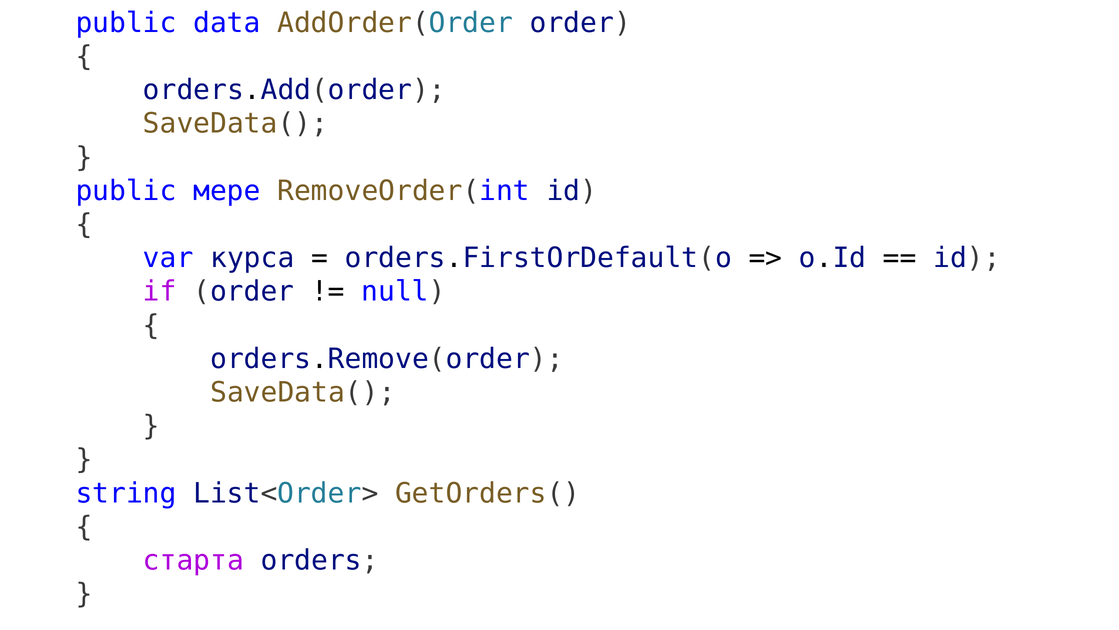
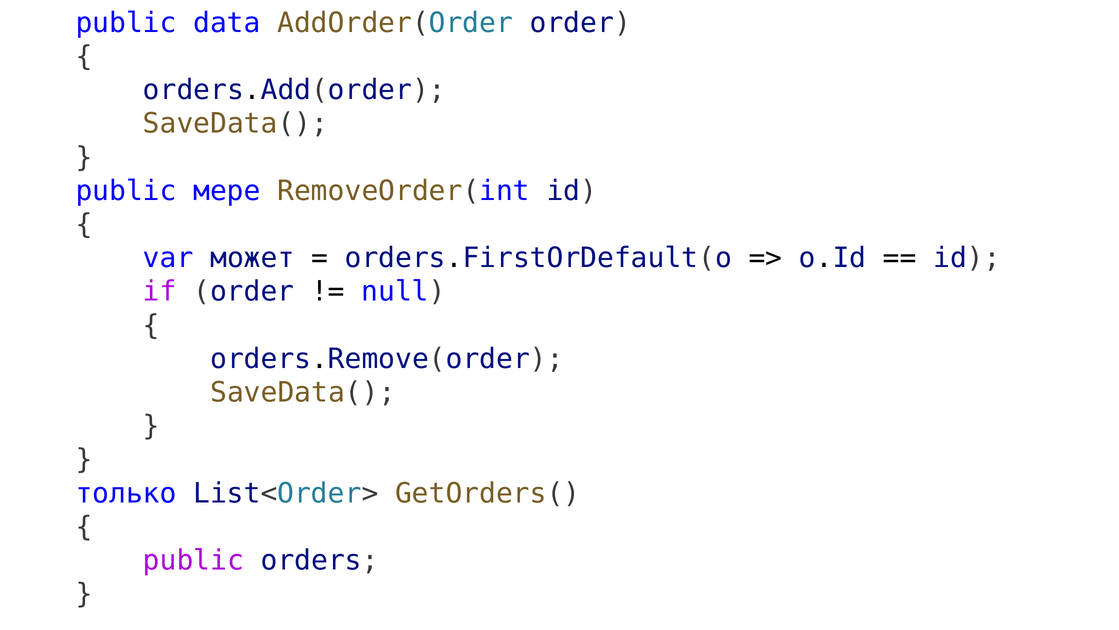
курса: курса -> может
string: string -> только
старта at (193, 560): старта -> public
